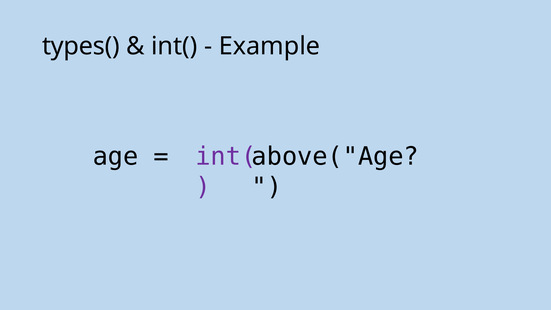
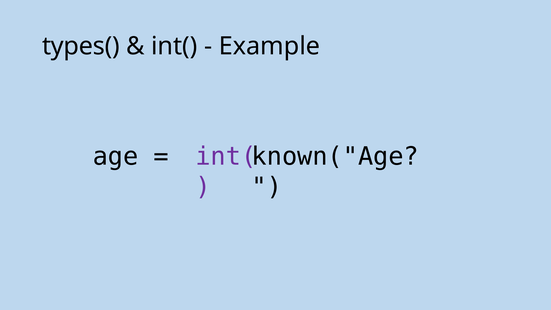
above("Age: above("Age -> known("Age
